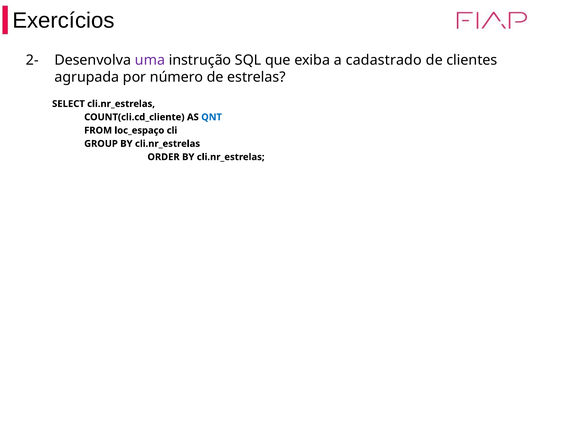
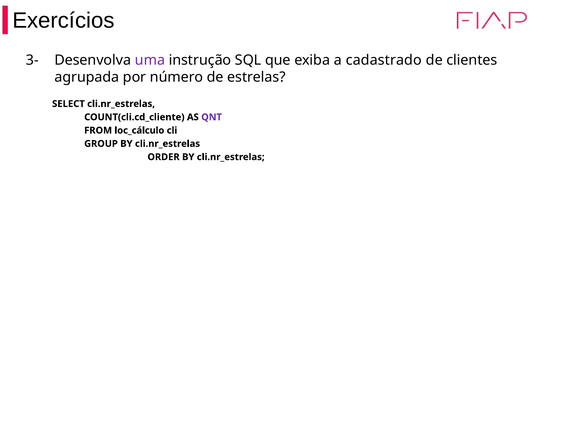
2-: 2- -> 3-
QNT colour: blue -> purple
loc_espaço: loc_espaço -> loc_cálculo
